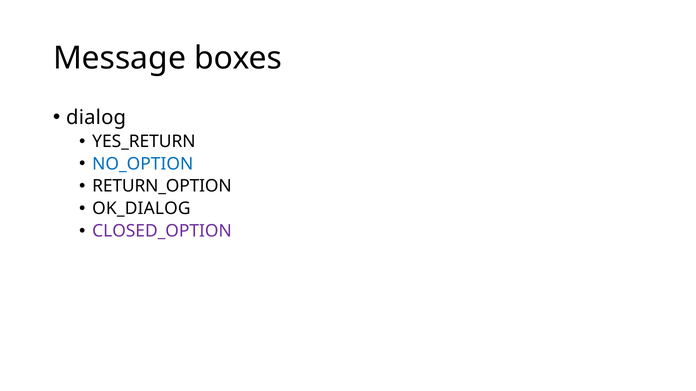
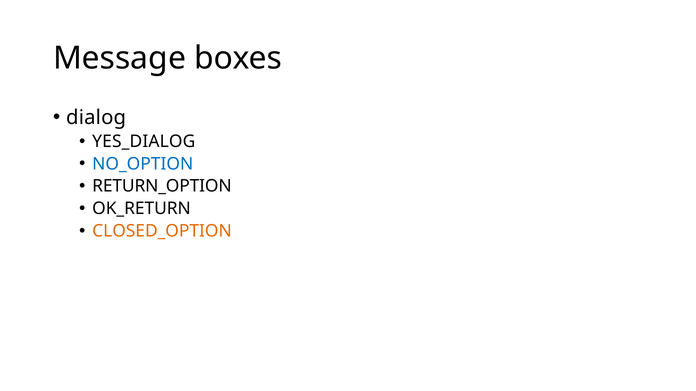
YES_RETURN: YES_RETURN -> YES_DIALOG
OK_DIALOG: OK_DIALOG -> OK_RETURN
CLOSED_OPTION colour: purple -> orange
